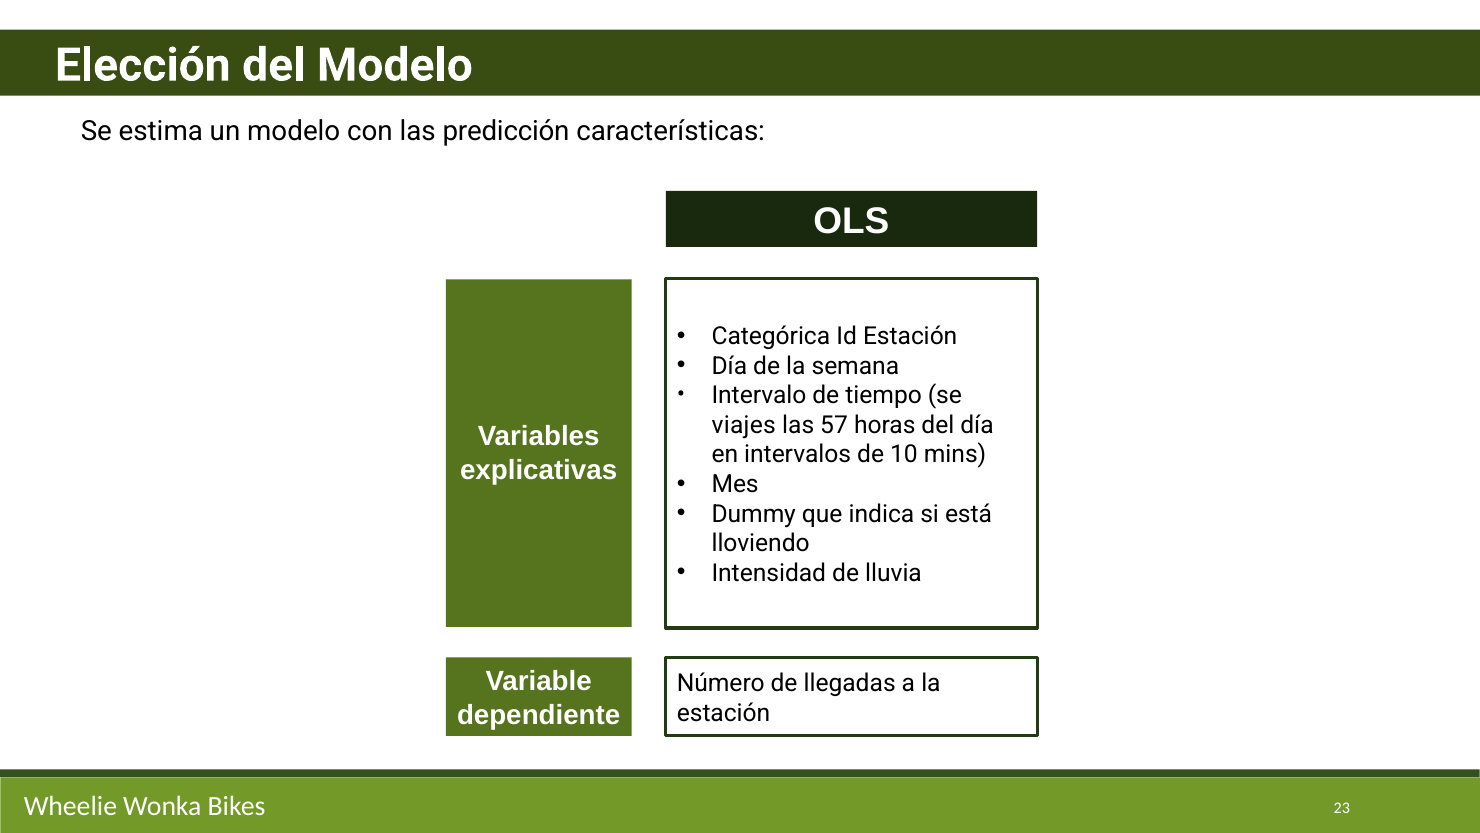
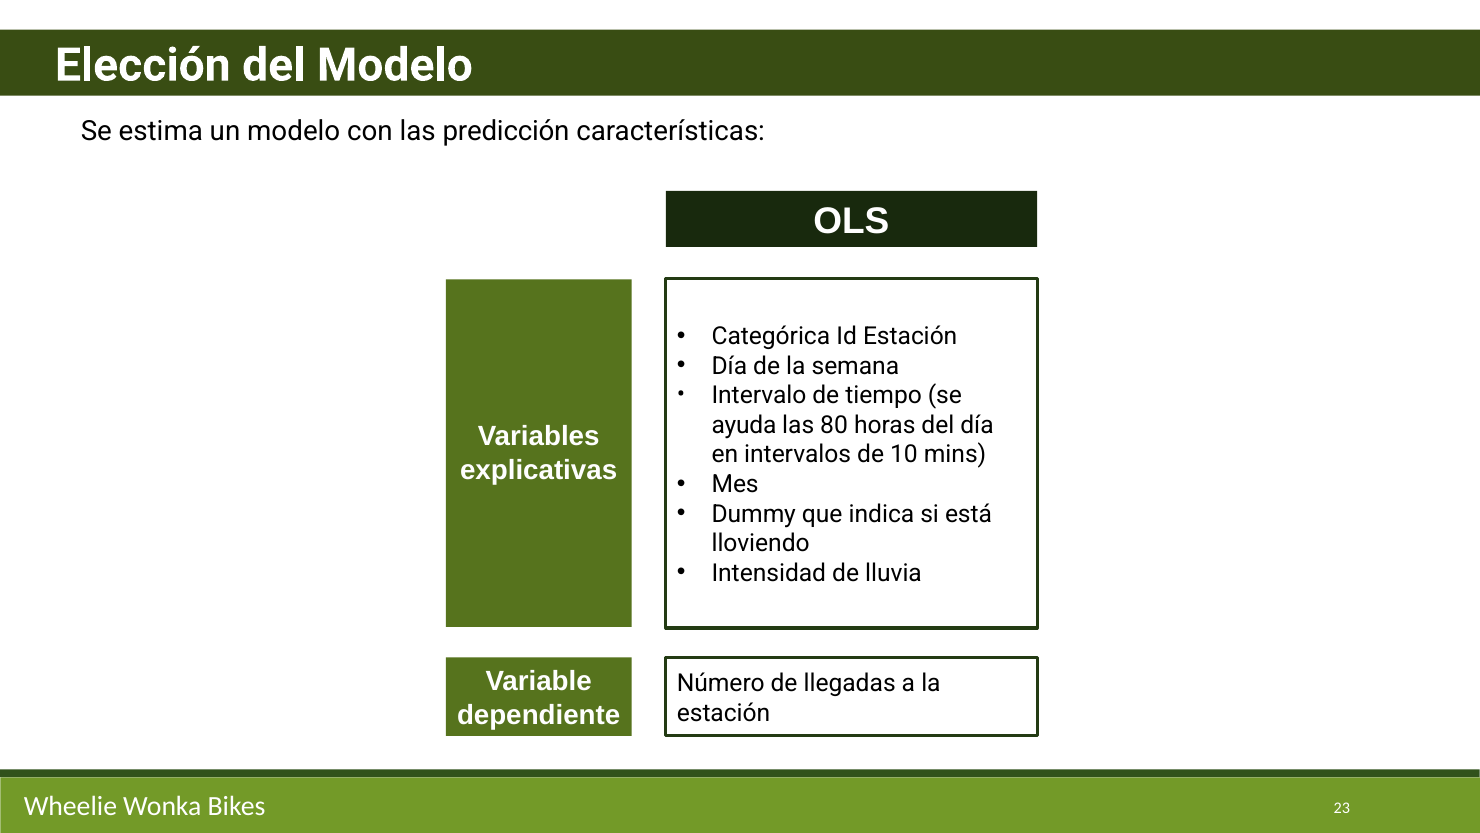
viajes: viajes -> ayuda
57: 57 -> 80
